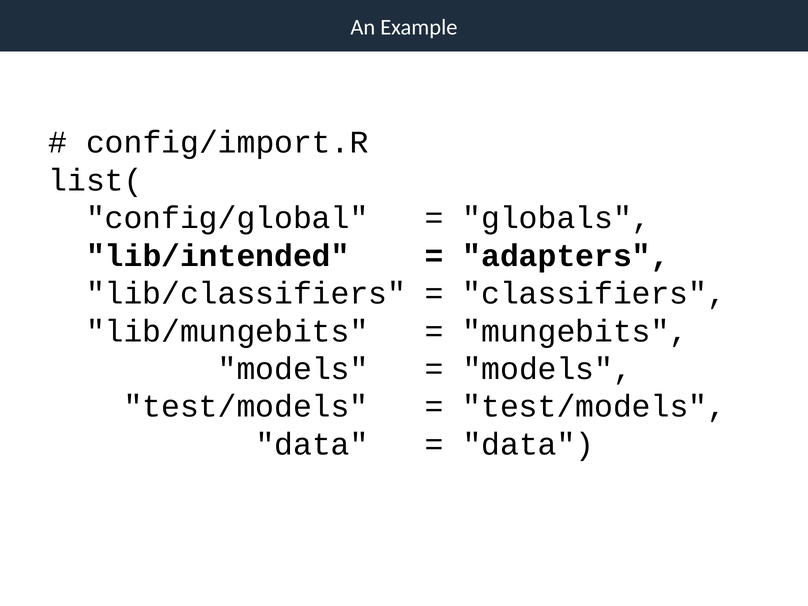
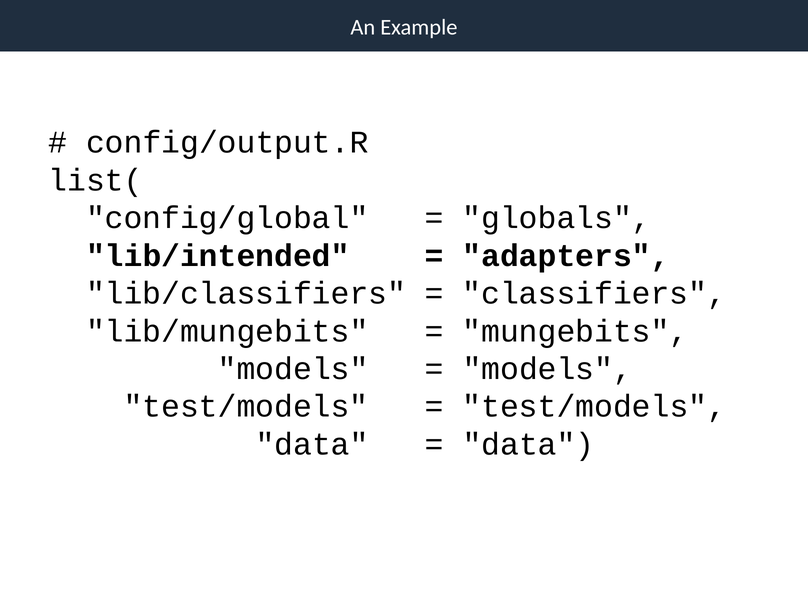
config/import.R: config/import.R -> config/output.R
